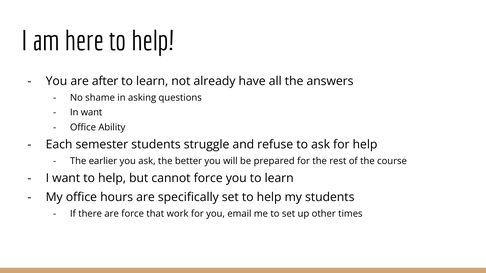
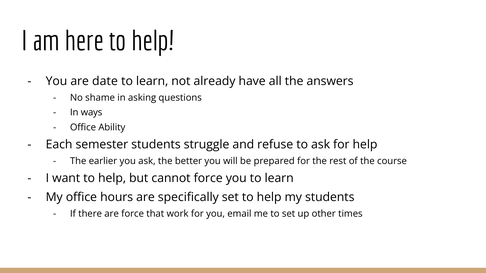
after: after -> date
In want: want -> ways
